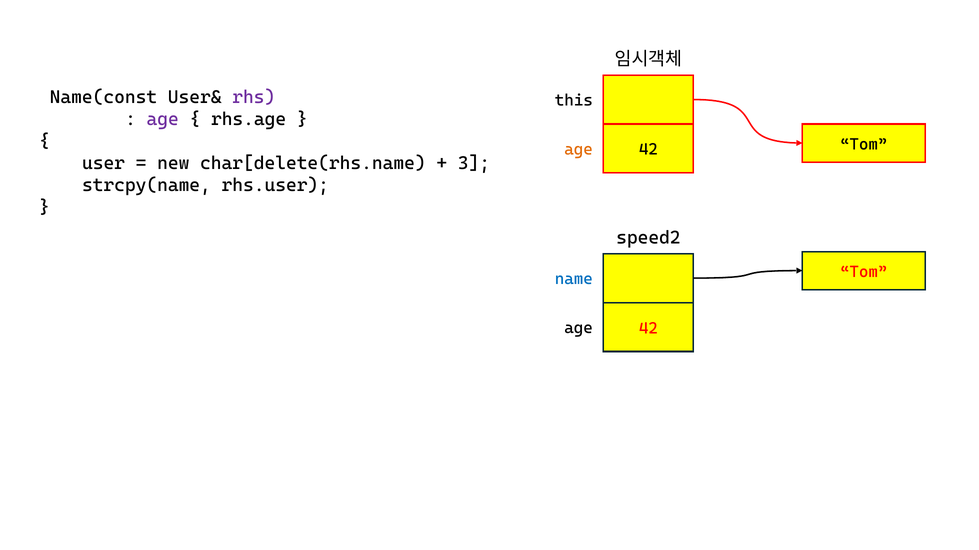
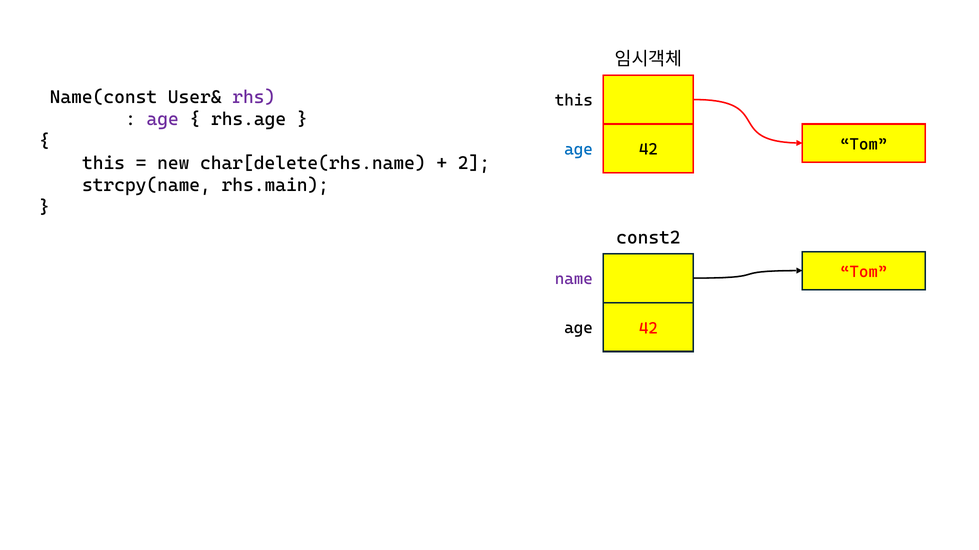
age at (579, 150) colour: orange -> blue
user at (104, 163): user -> this
3: 3 -> 2
rhs.user: rhs.user -> rhs.main
speed2: speed2 -> const2
name colour: blue -> purple
